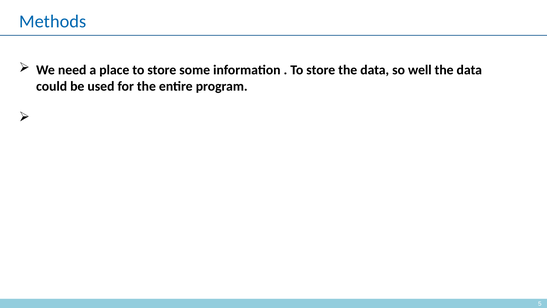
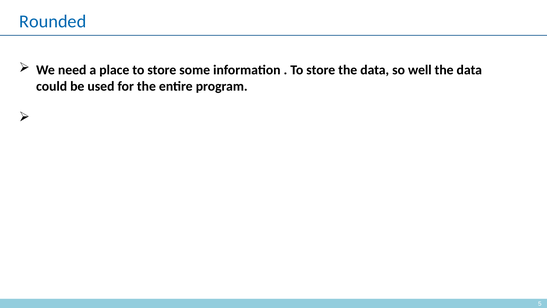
Methods: Methods -> Rounded
